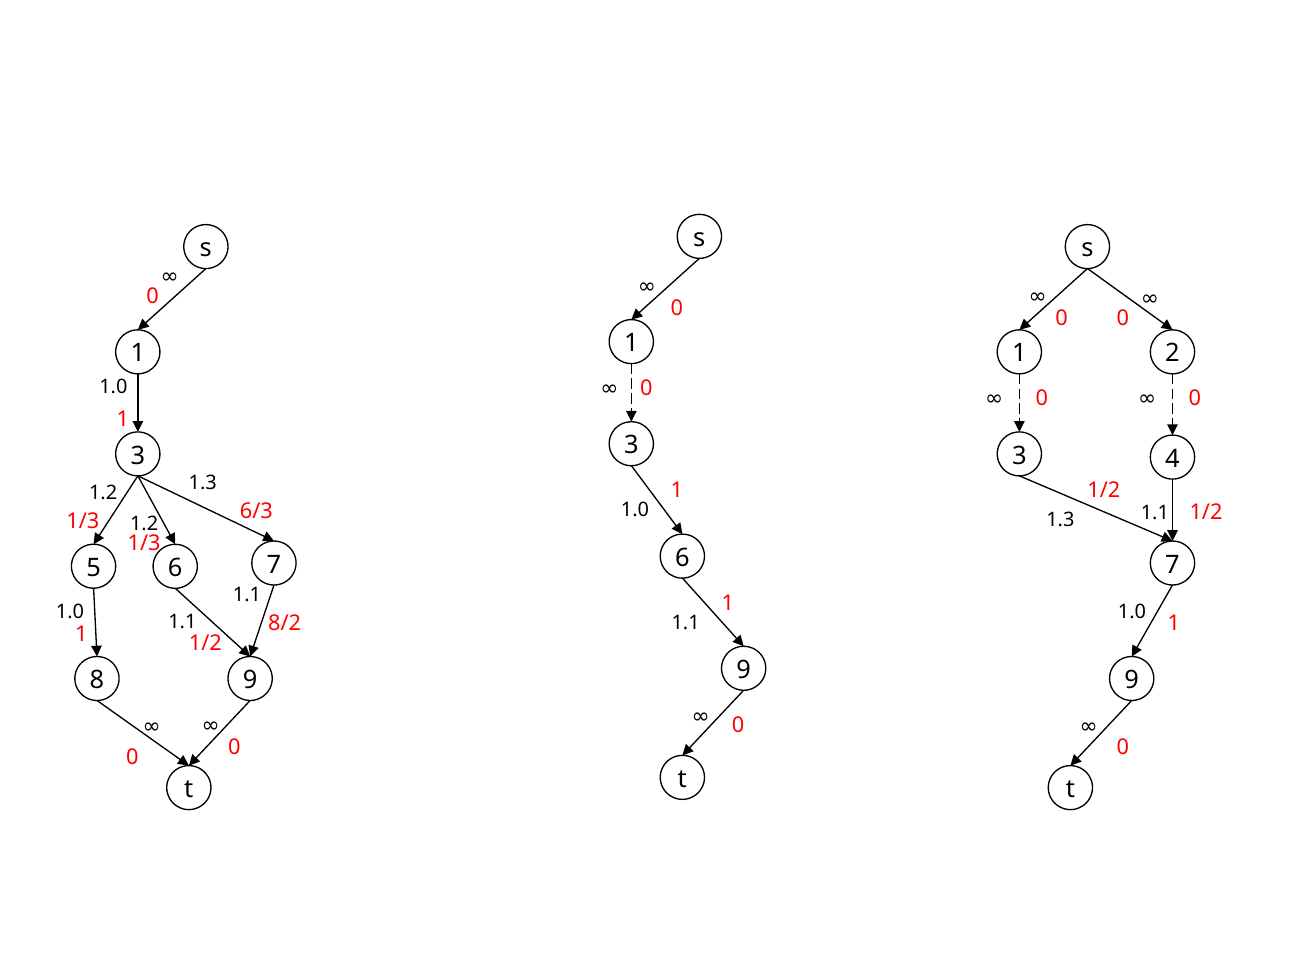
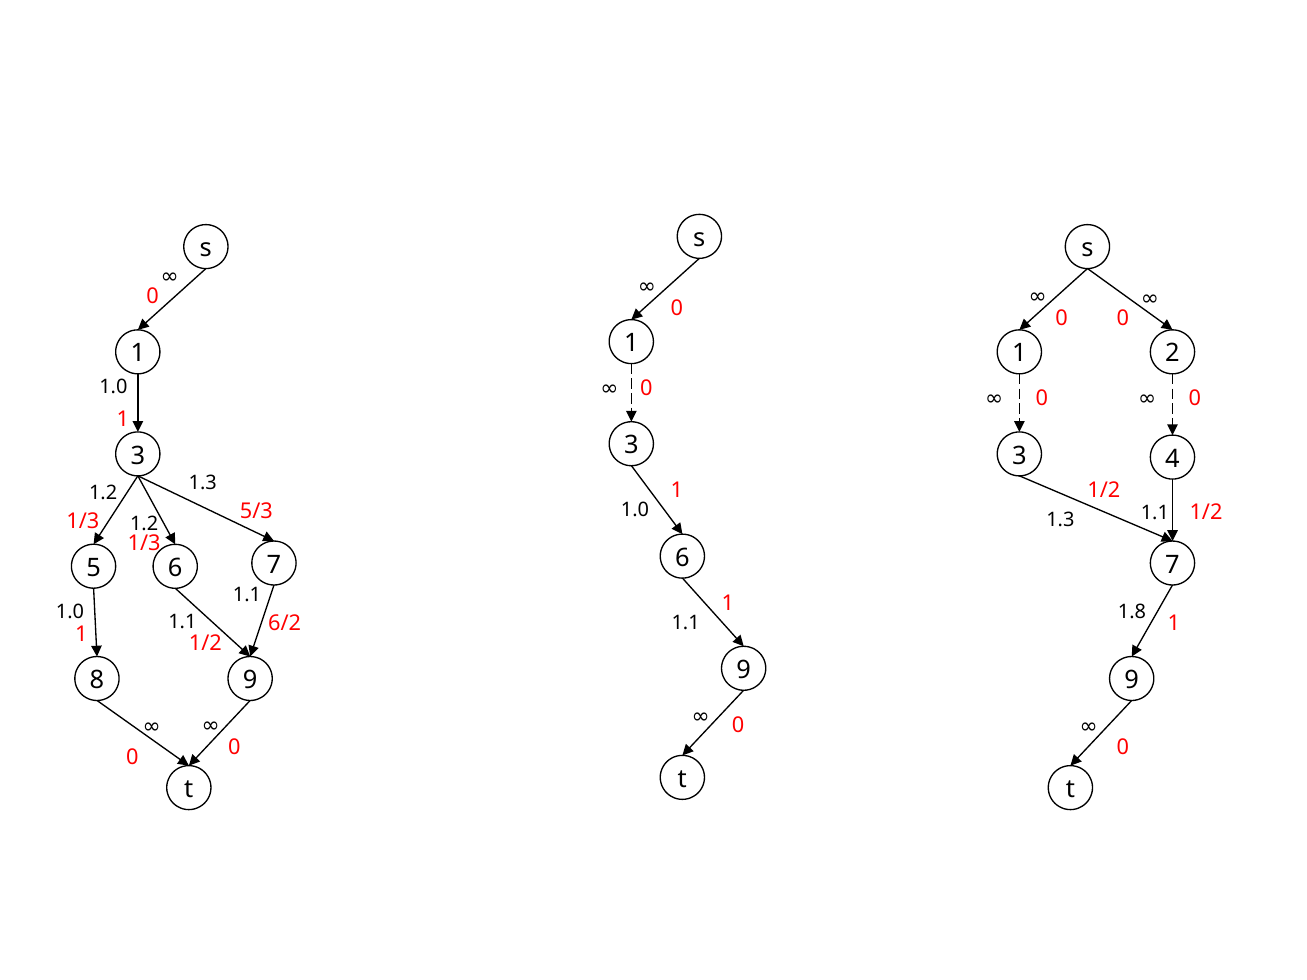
6/3: 6/3 -> 5/3
1.0 at (1132, 612): 1.0 -> 1.8
8/2: 8/2 -> 6/2
